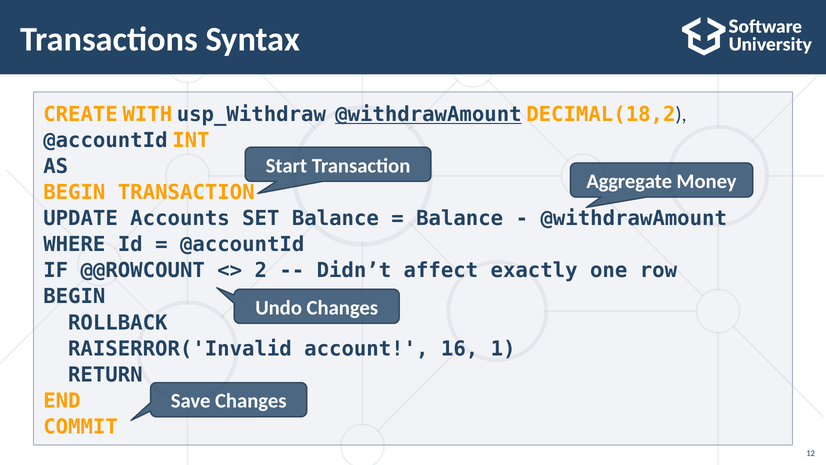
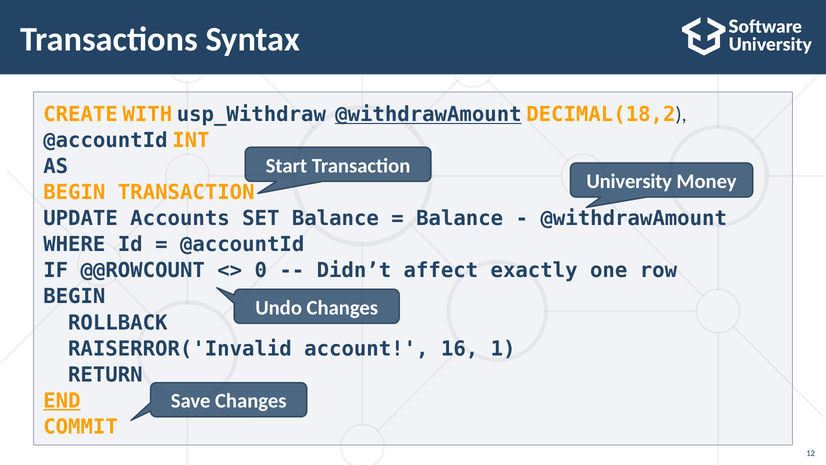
Aggregate: Aggregate -> University
2: 2 -> 0
END underline: none -> present
